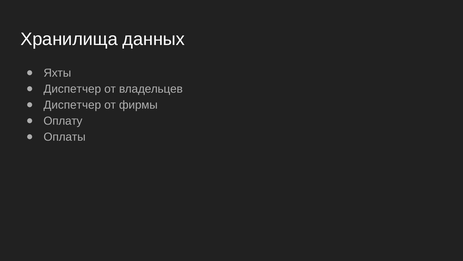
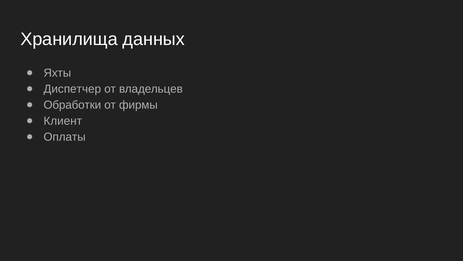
Диспетчер at (72, 105): Диспетчер -> Обработки
Оплату: Оплату -> Клиент
